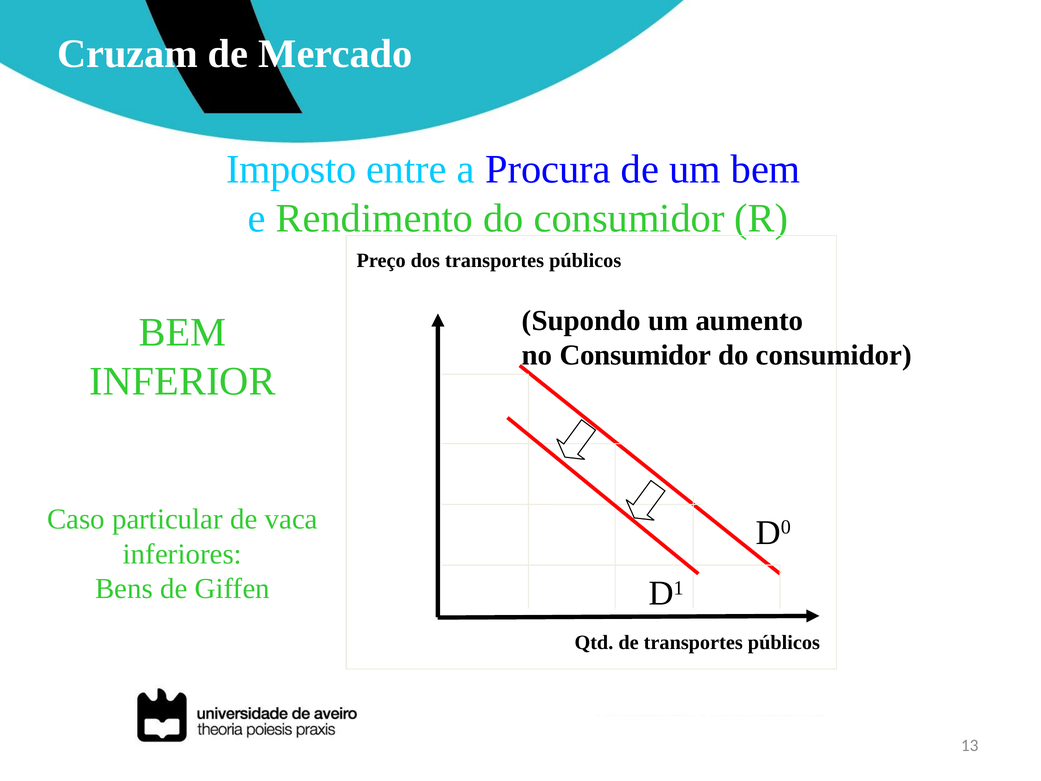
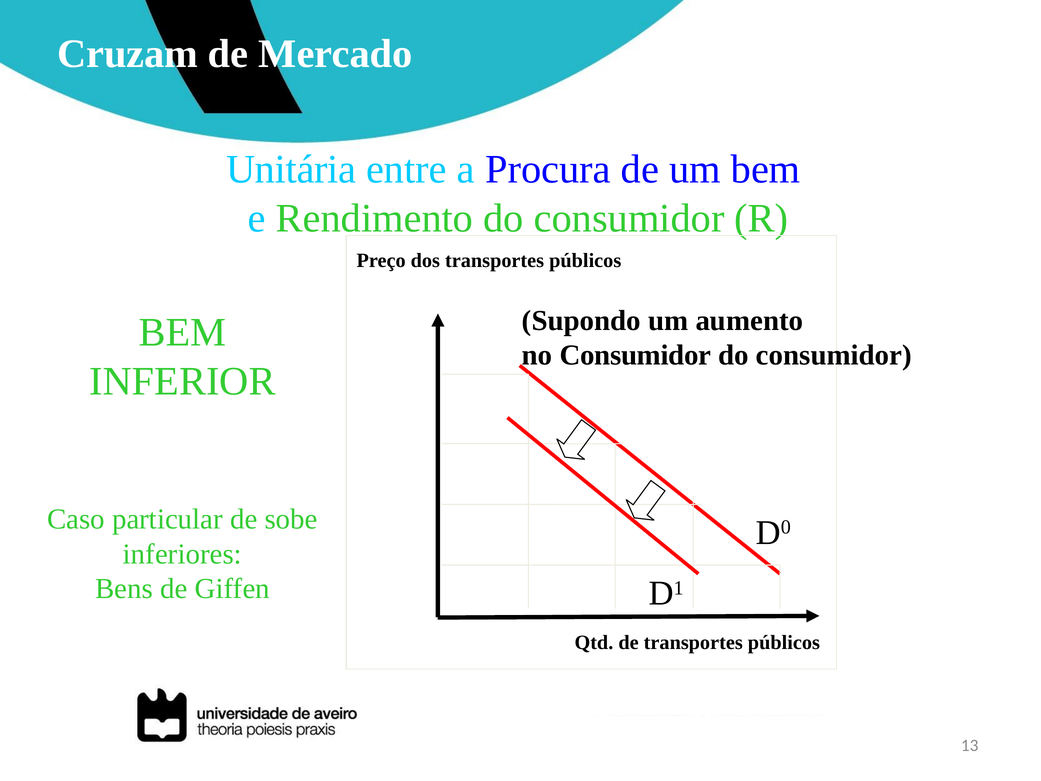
Imposto: Imposto -> Unitária
vaca: vaca -> sobe
